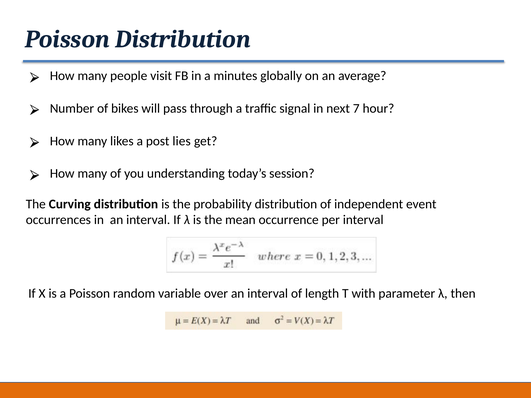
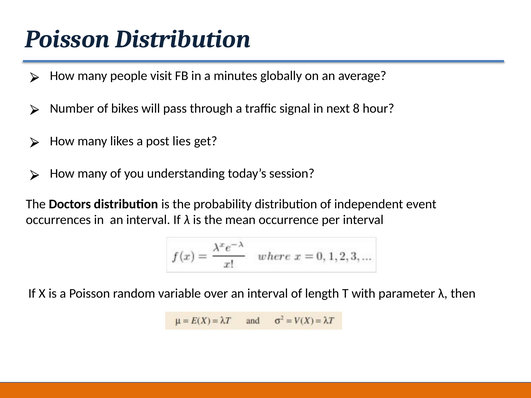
7: 7 -> 8
Curving: Curving -> Doctors
